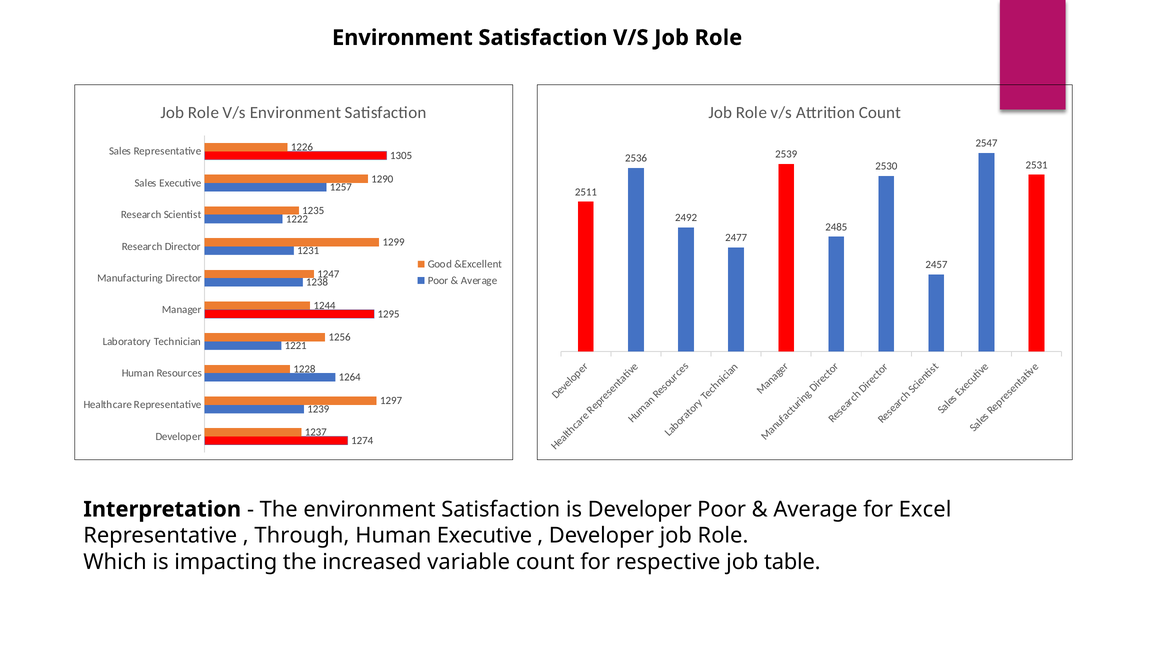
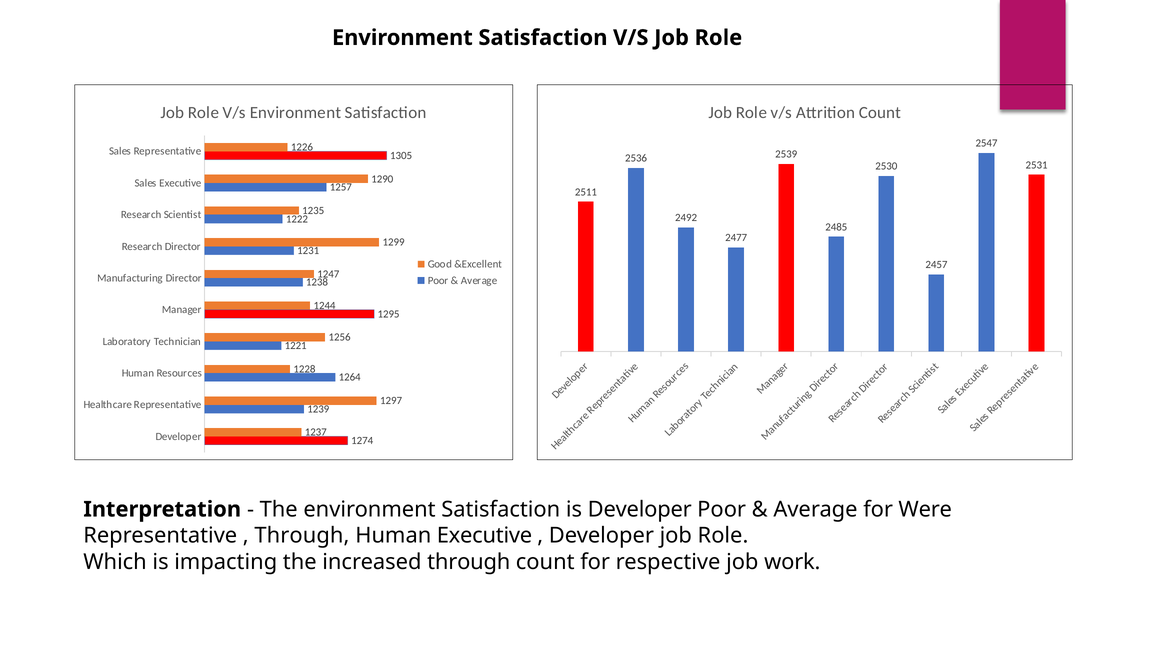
Excel: Excel -> Were
increased variable: variable -> through
table: table -> work
